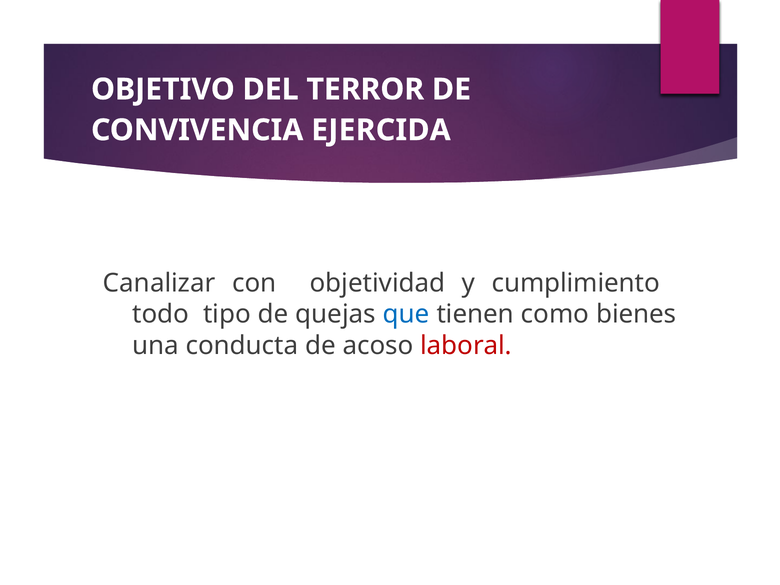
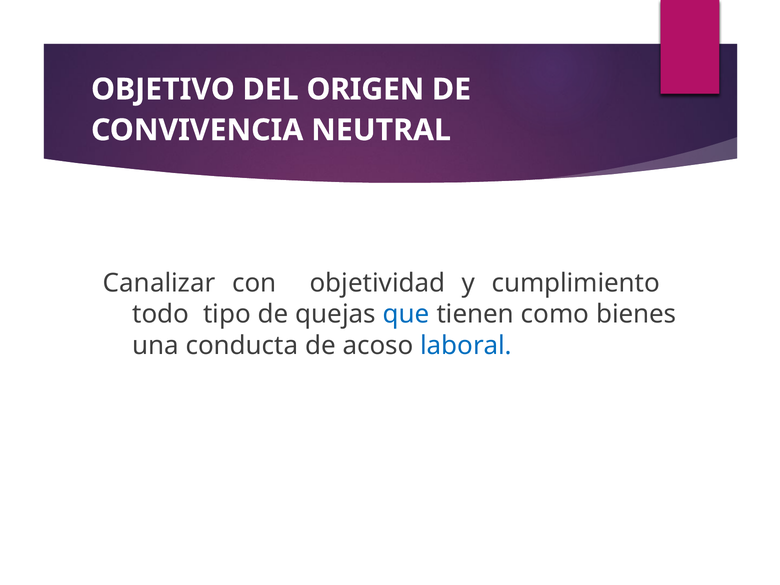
TERROR: TERROR -> ORIGEN
EJERCIDA: EJERCIDA -> NEUTRAL
laboral colour: red -> blue
